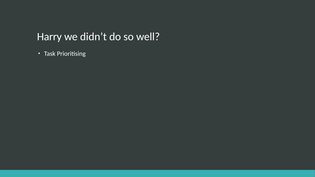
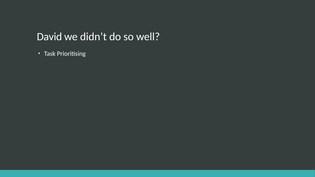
Harry: Harry -> David
